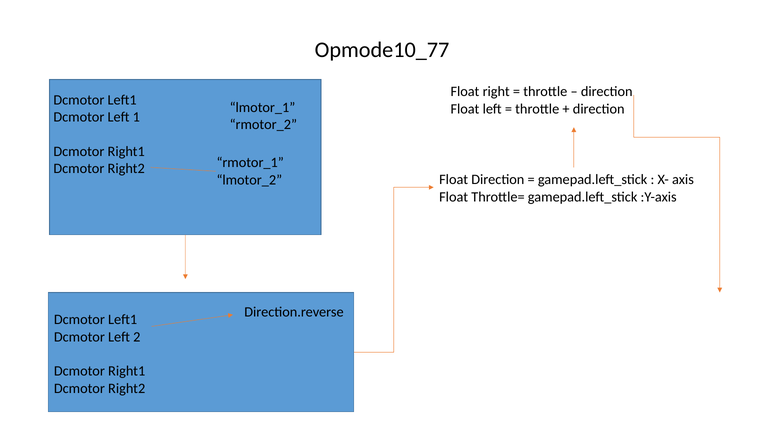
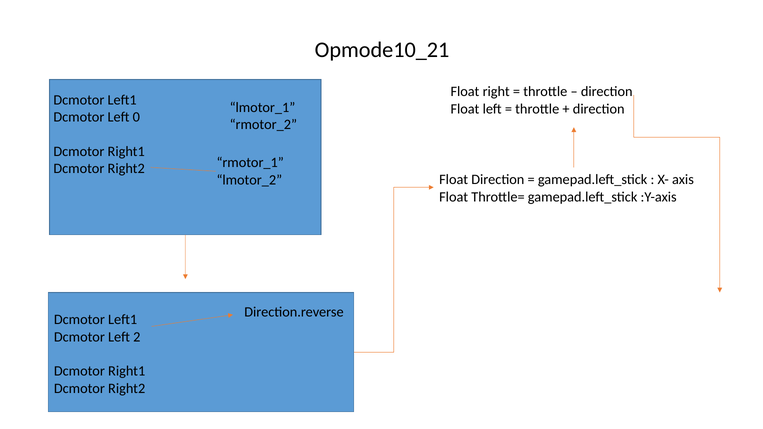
Opmode10_77: Opmode10_77 -> Opmode10_21
1: 1 -> 0
